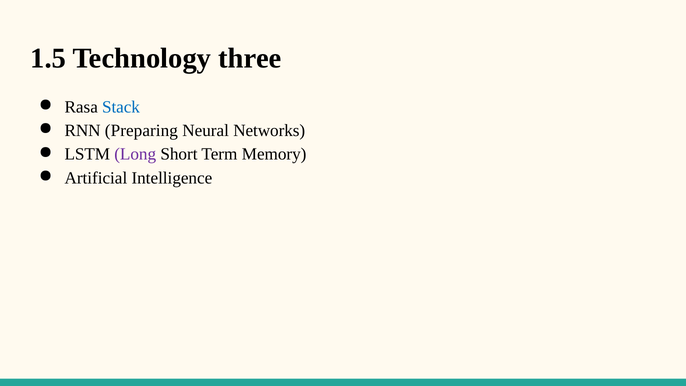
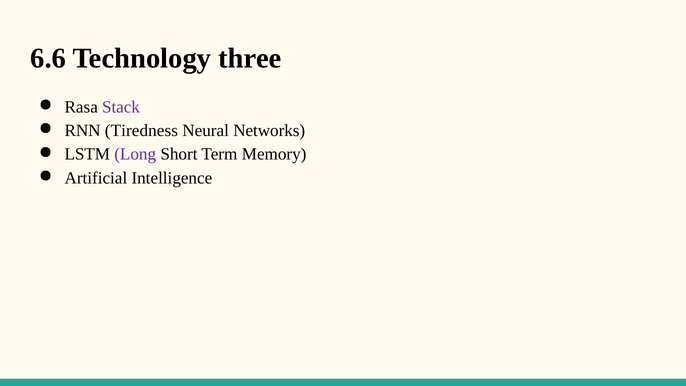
1.5: 1.5 -> 6.6
Stack colour: blue -> purple
Preparing: Preparing -> Tiredness
